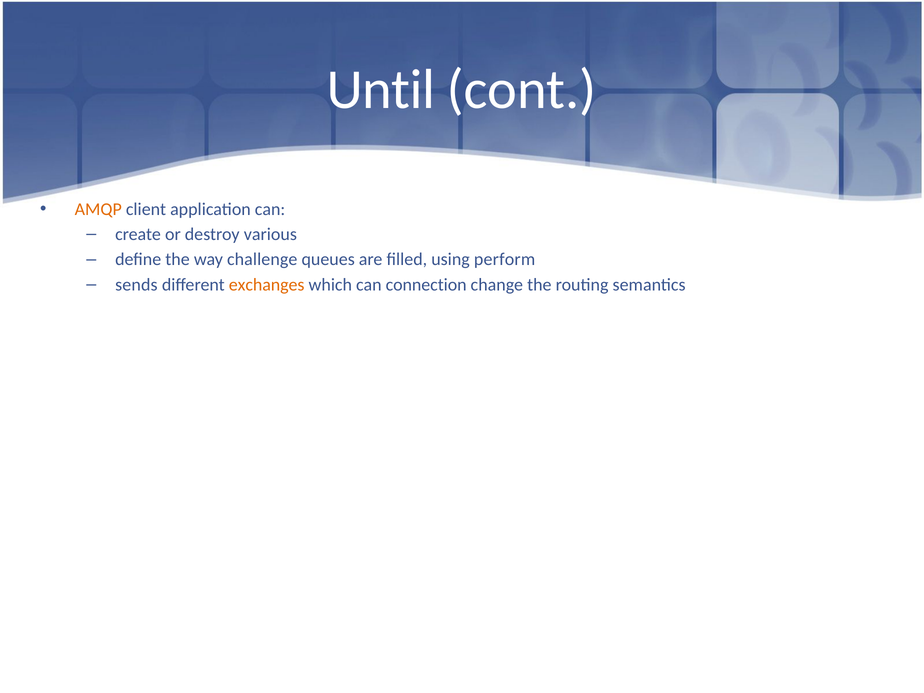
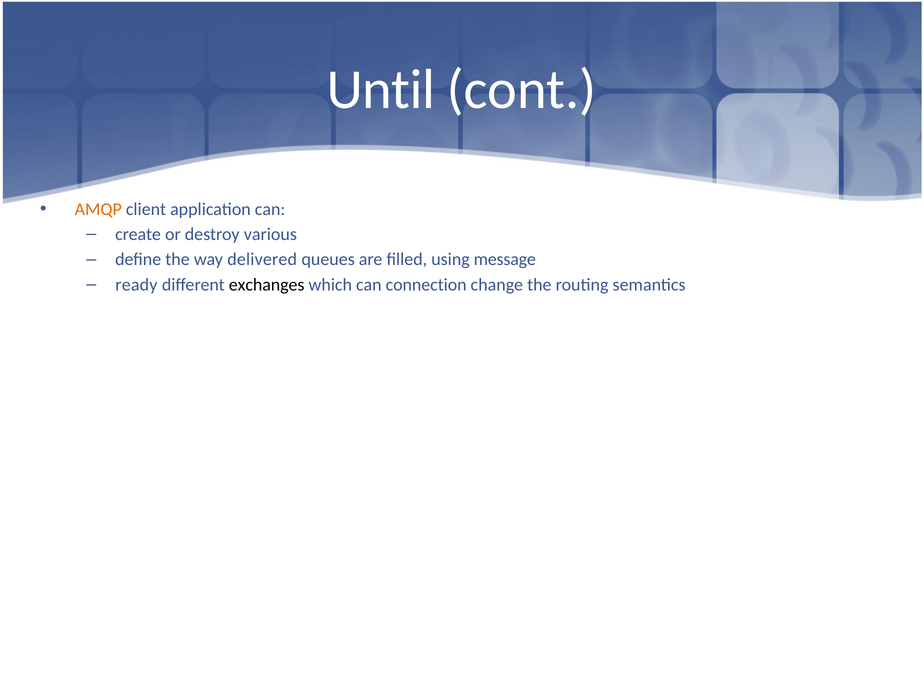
challenge: challenge -> delivered
perform: perform -> message
sends: sends -> ready
exchanges colour: orange -> black
